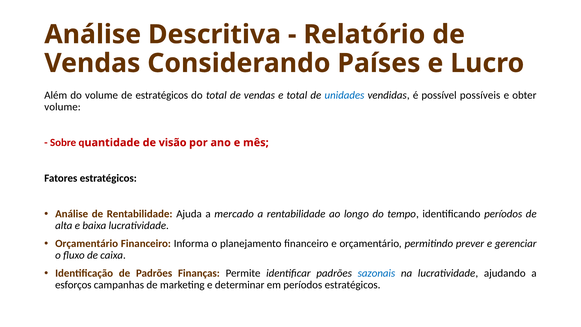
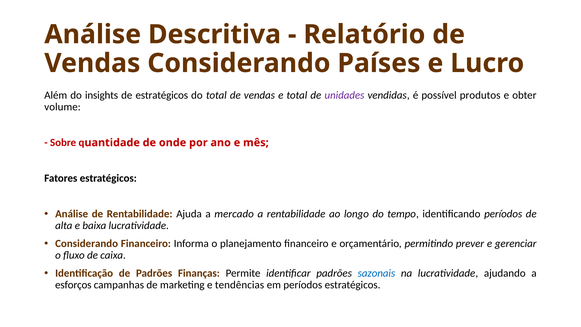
do volume: volume -> insights
unidades colour: blue -> purple
possíveis: possíveis -> produtos
visão: visão -> onde
Orçamentário at (87, 243): Orçamentário -> Considerando
determinar: determinar -> tendências
